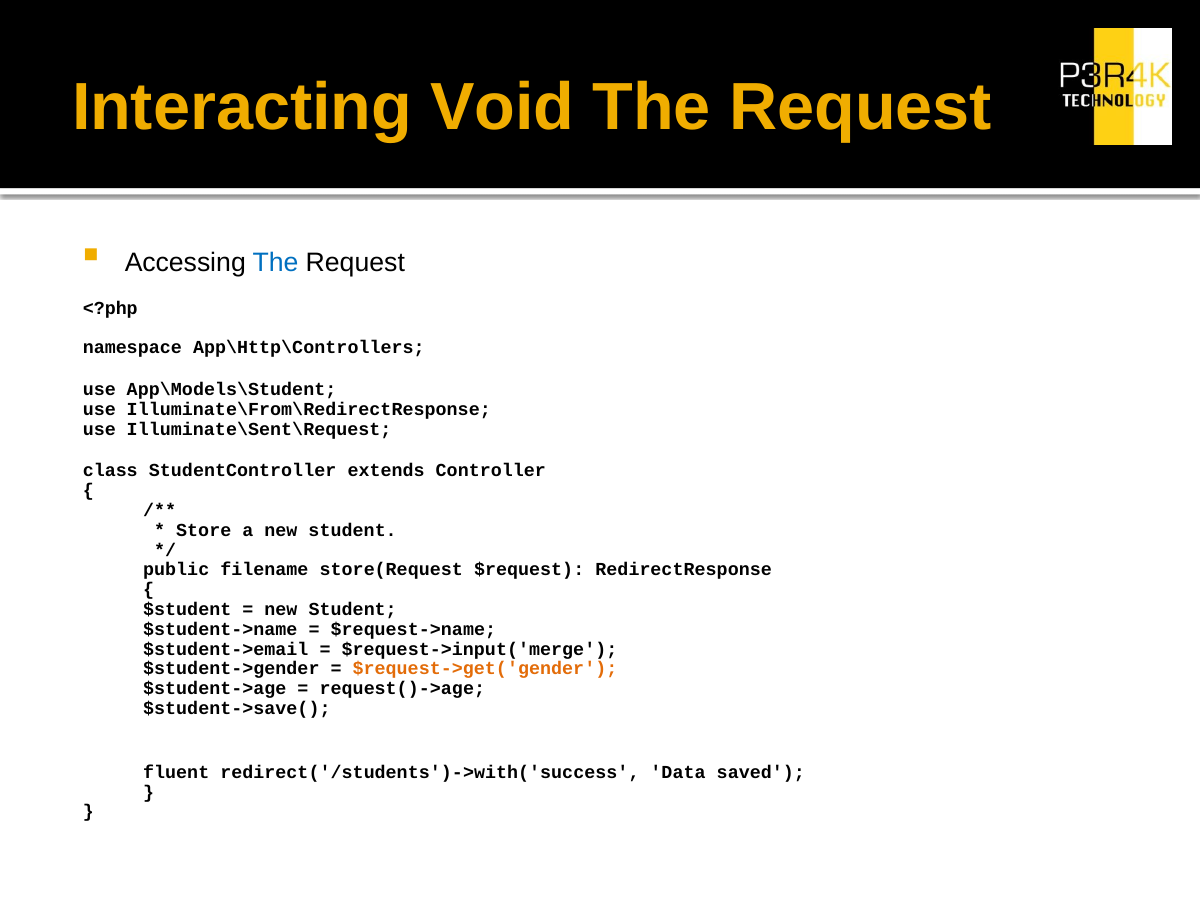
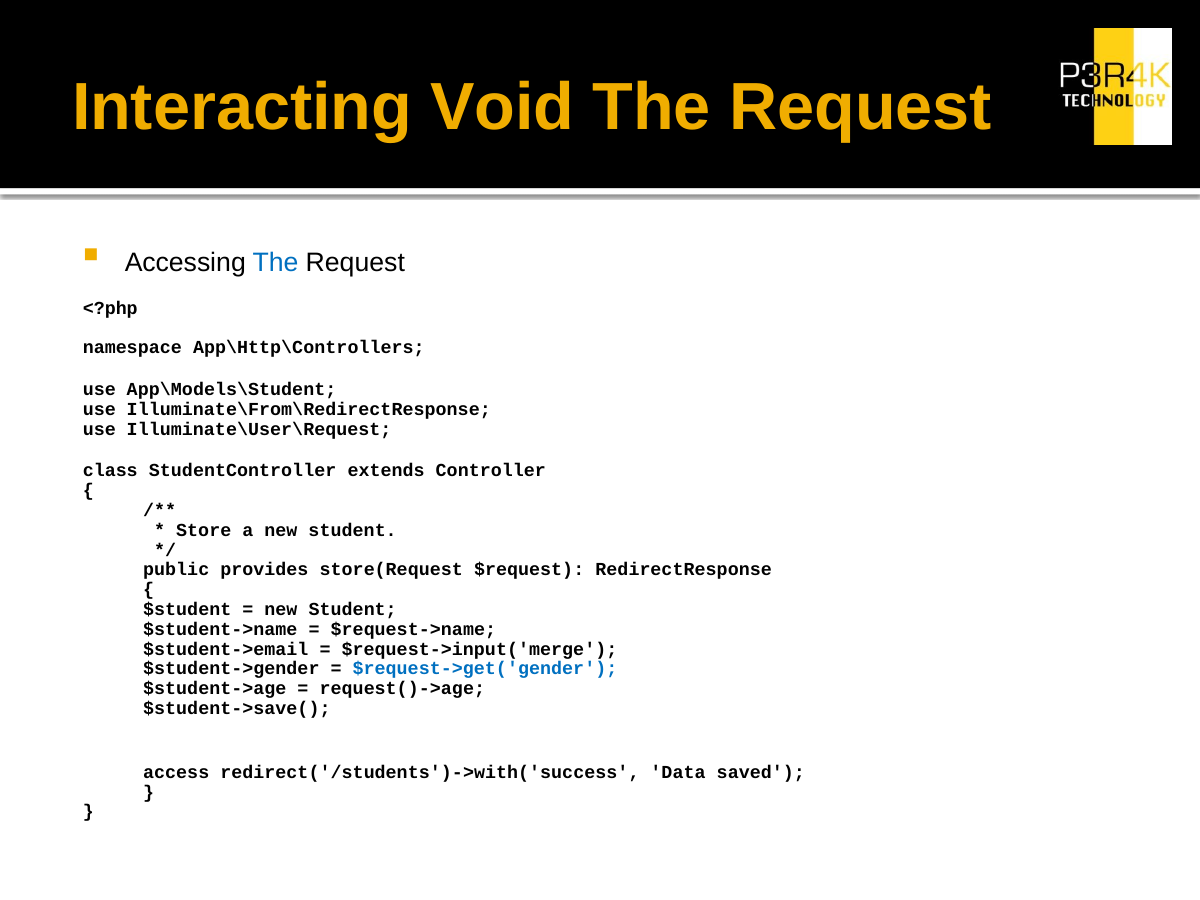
Illuminate\Sent\Request: Illuminate\Sent\Request -> Illuminate\User\Request
filename: filename -> provides
$request->get('gender colour: orange -> blue
fluent: fluent -> access
